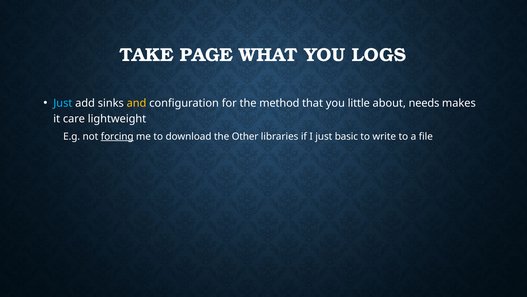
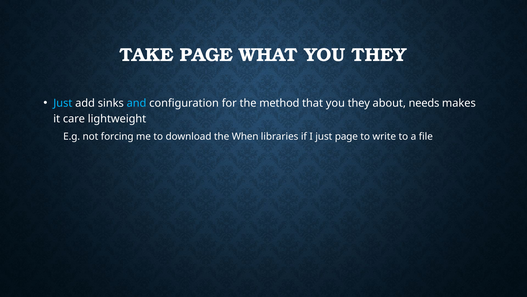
WHAT YOU LOGS: LOGS -> THEY
and colour: yellow -> light blue
that you little: little -> they
forcing underline: present -> none
Other: Other -> When
just basic: basic -> page
